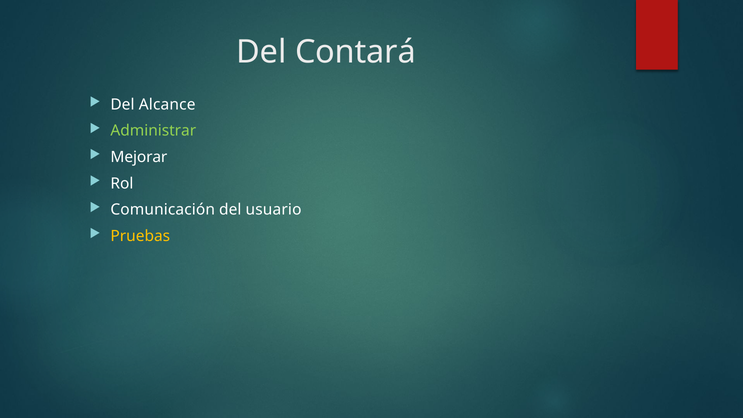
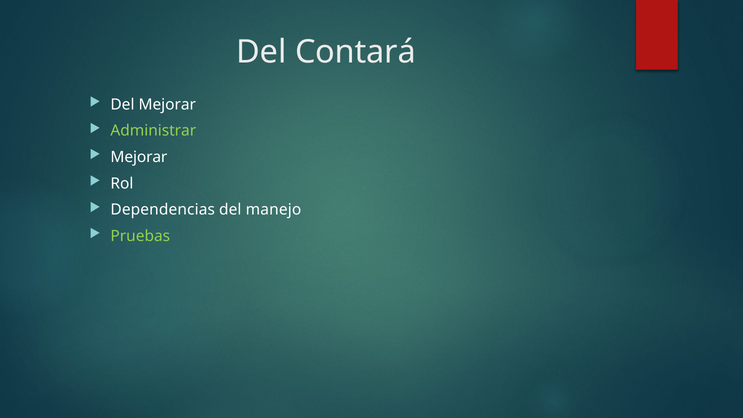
Del Alcance: Alcance -> Mejorar
Comunicación: Comunicación -> Dependencias
usuario: usuario -> manejo
Pruebas colour: yellow -> light green
